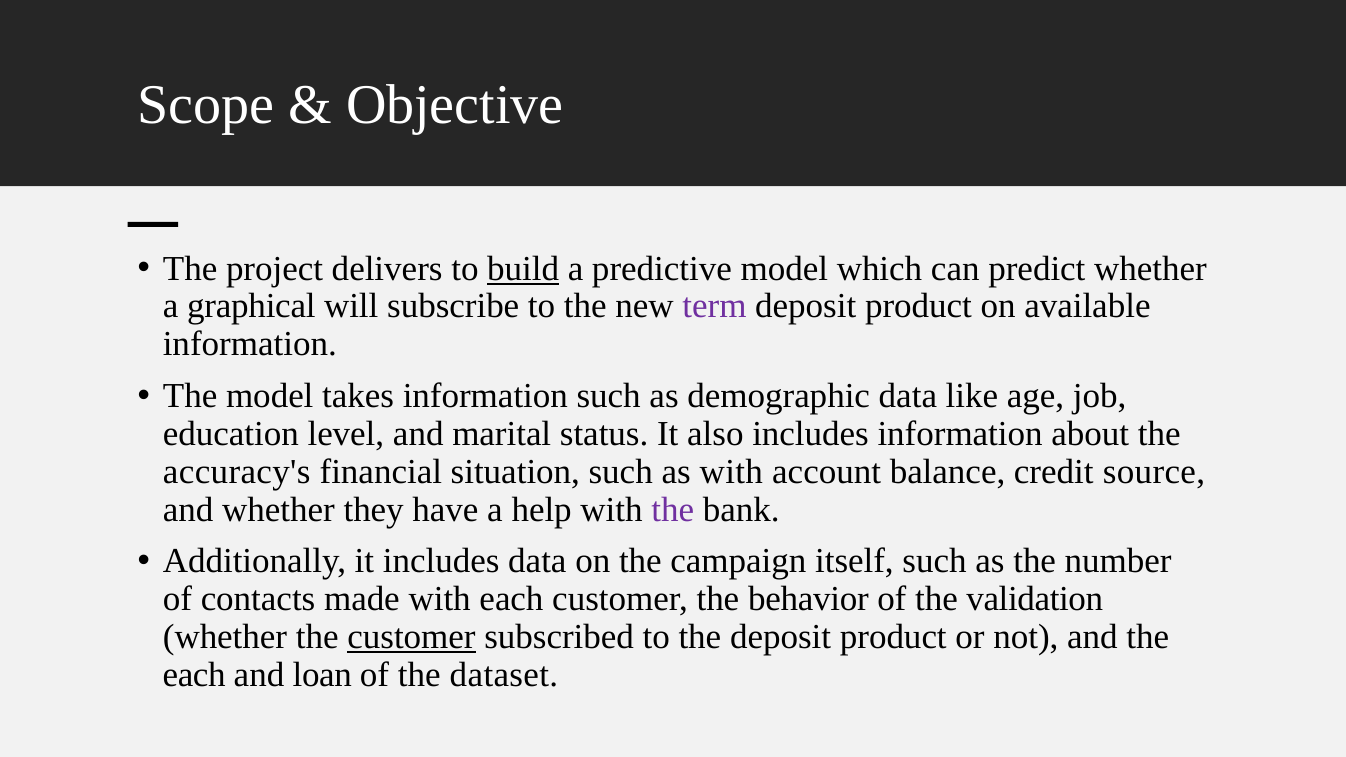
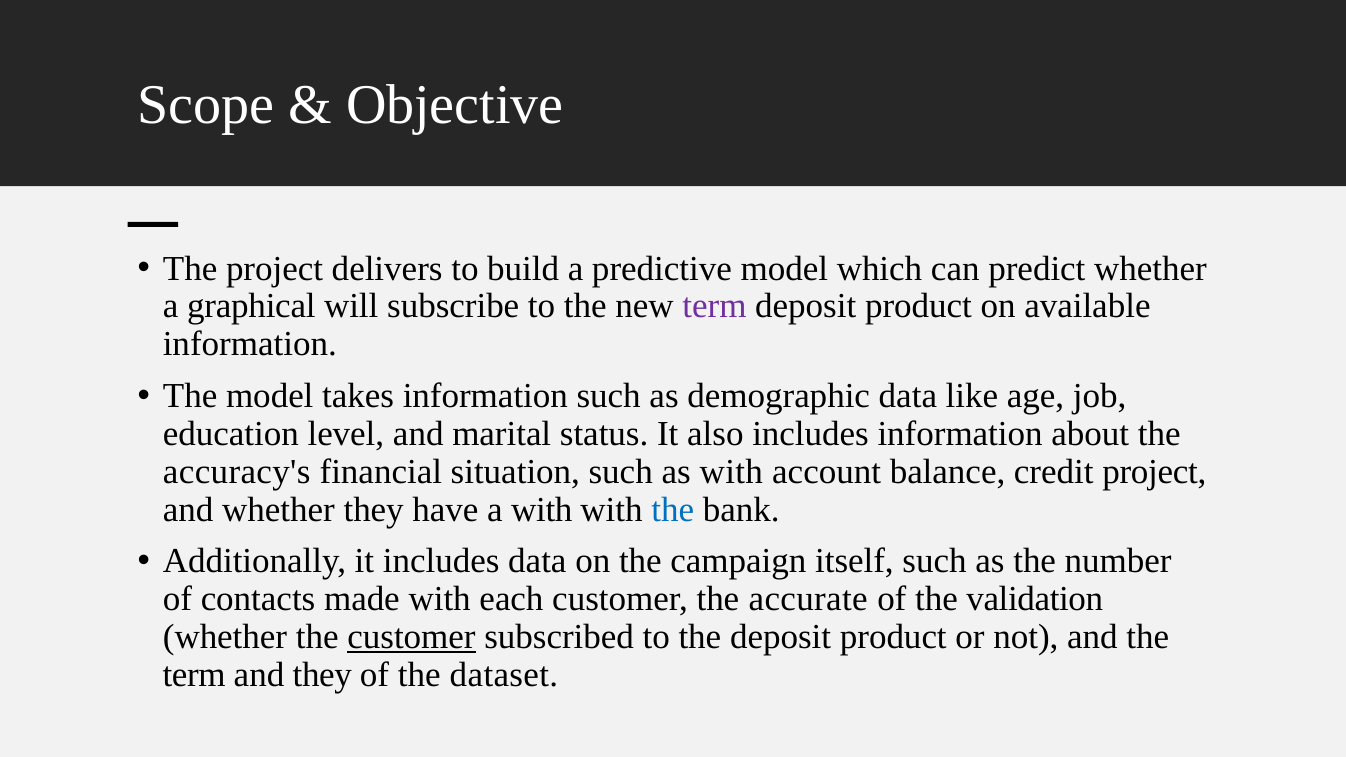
build underline: present -> none
credit source: source -> project
a help: help -> with
the at (673, 510) colour: purple -> blue
behavior: behavior -> accurate
each at (194, 675): each -> term
and loan: loan -> they
